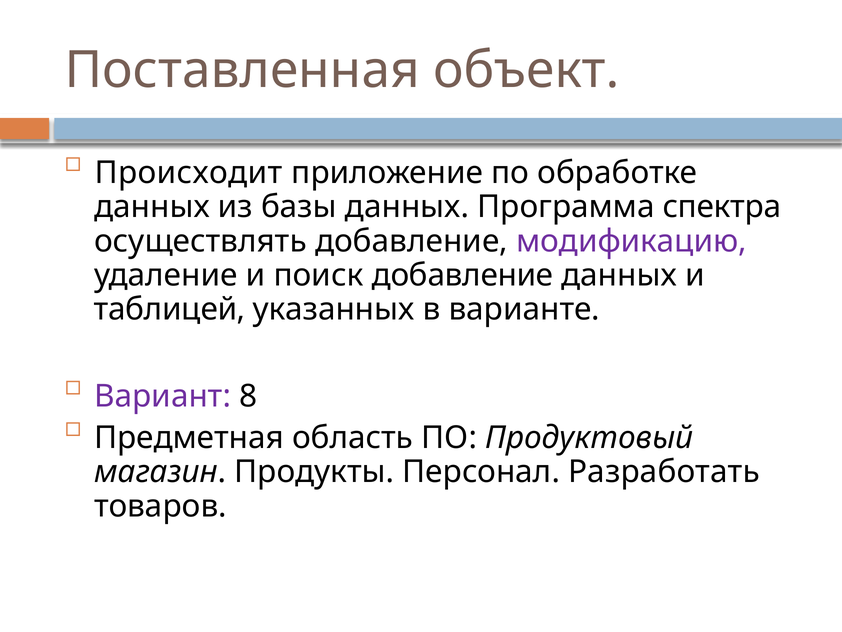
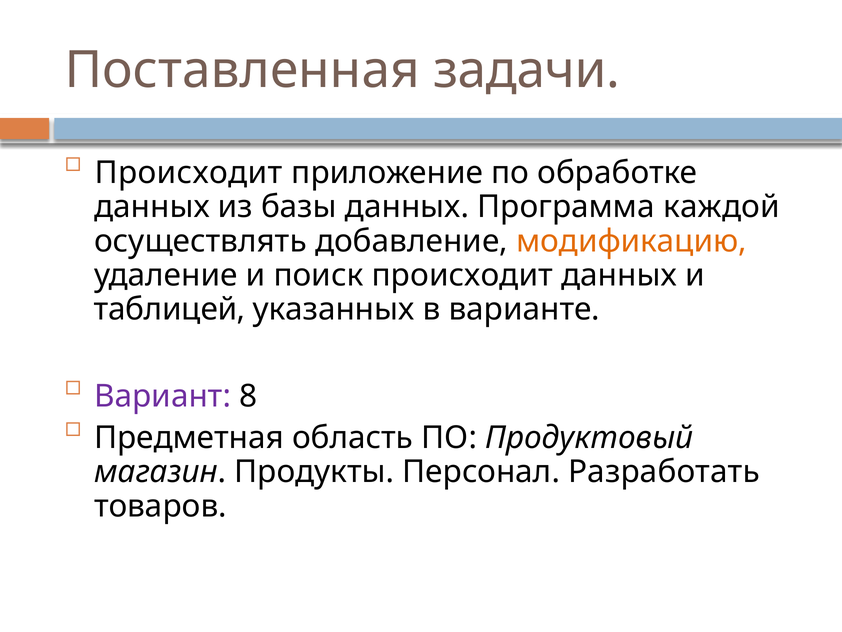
объект: объект -> задачи
спектра: спектра -> каждой
модификацию colour: purple -> orange
поиск добавление: добавление -> происходит
